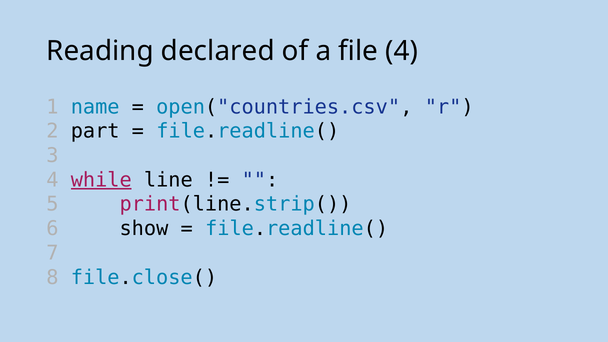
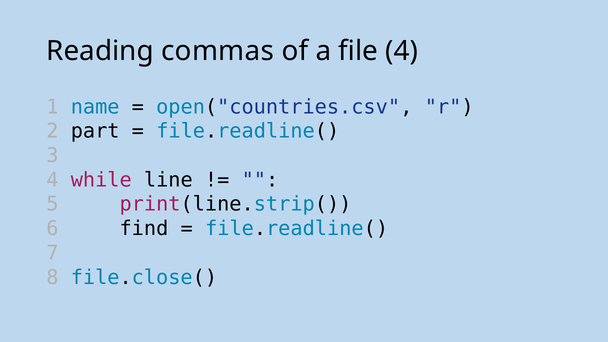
declared: declared -> commas
while underline: present -> none
show: show -> find
